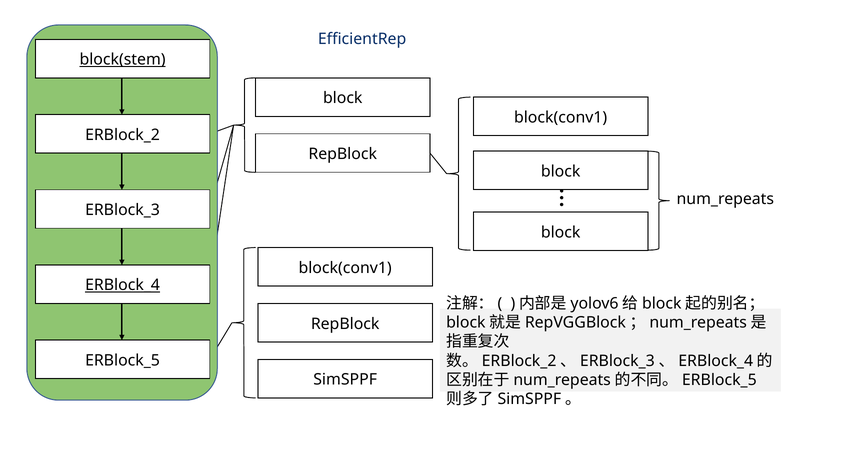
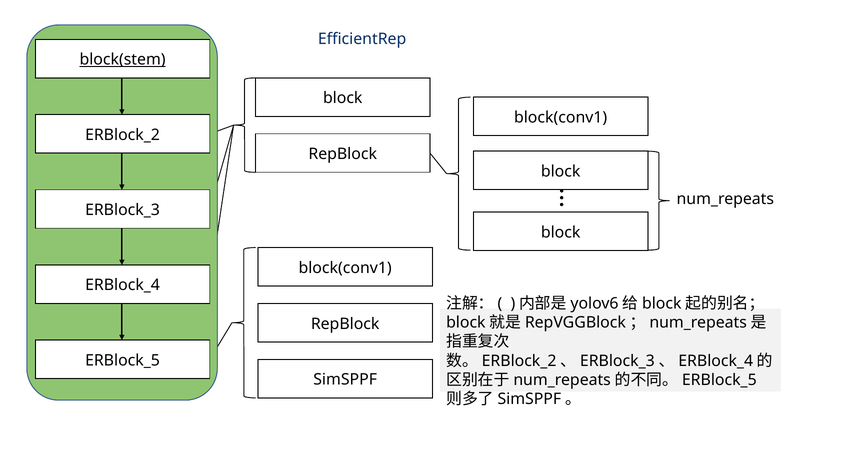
ERBlock_4 underline: present -> none
